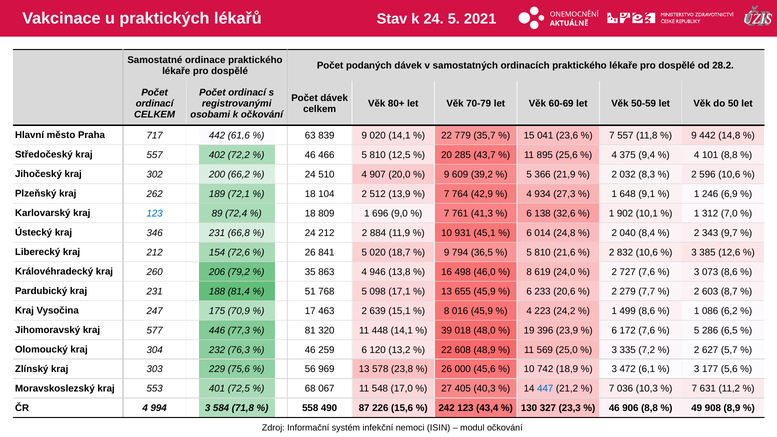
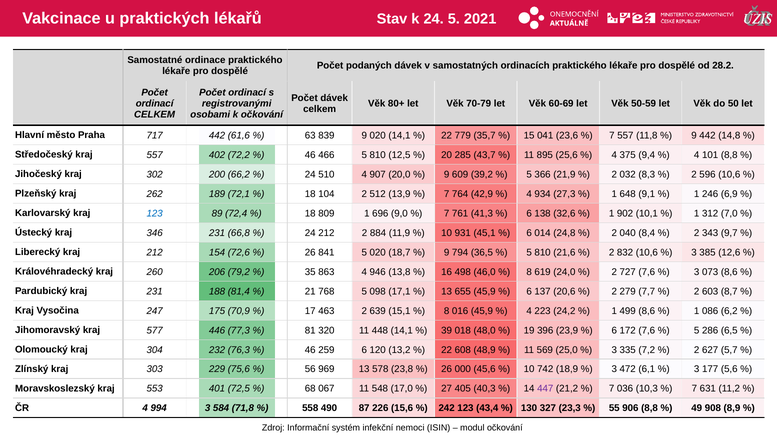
51: 51 -> 21
233: 233 -> 137
447 colour: blue -> purple
46 at (614, 408): 46 -> 55
